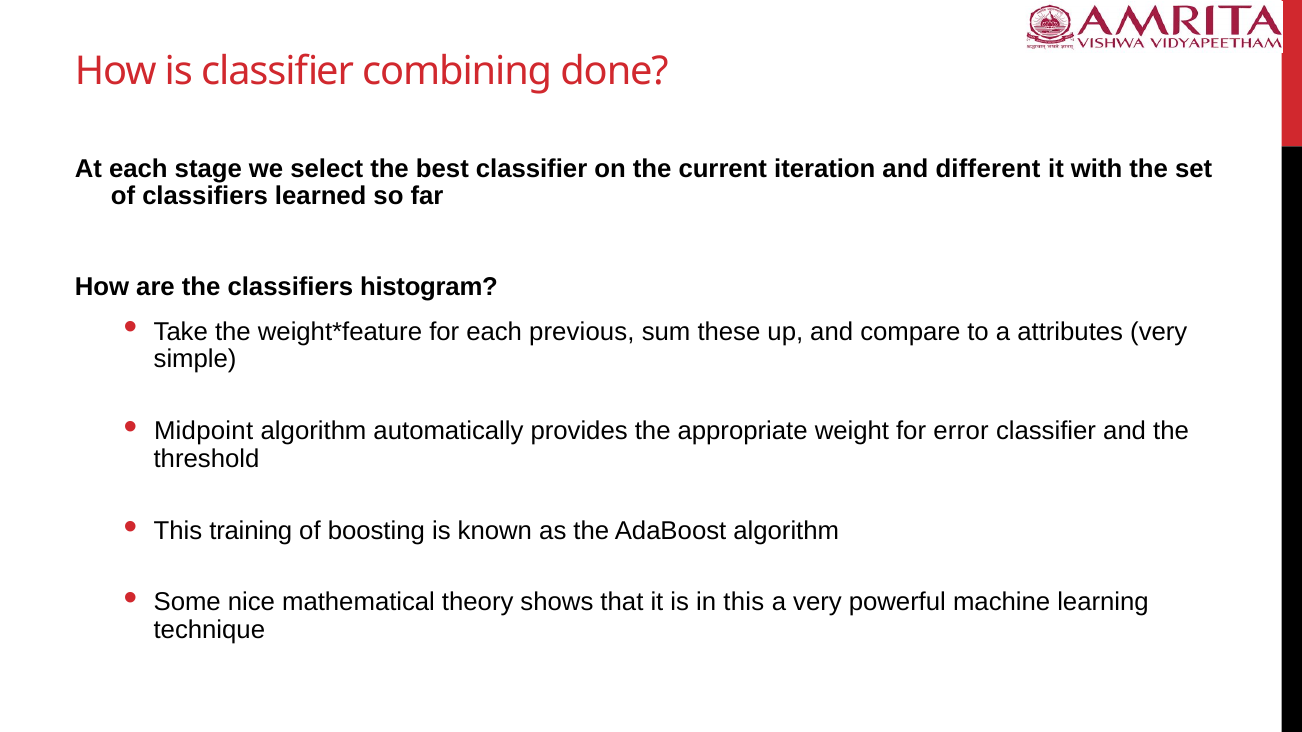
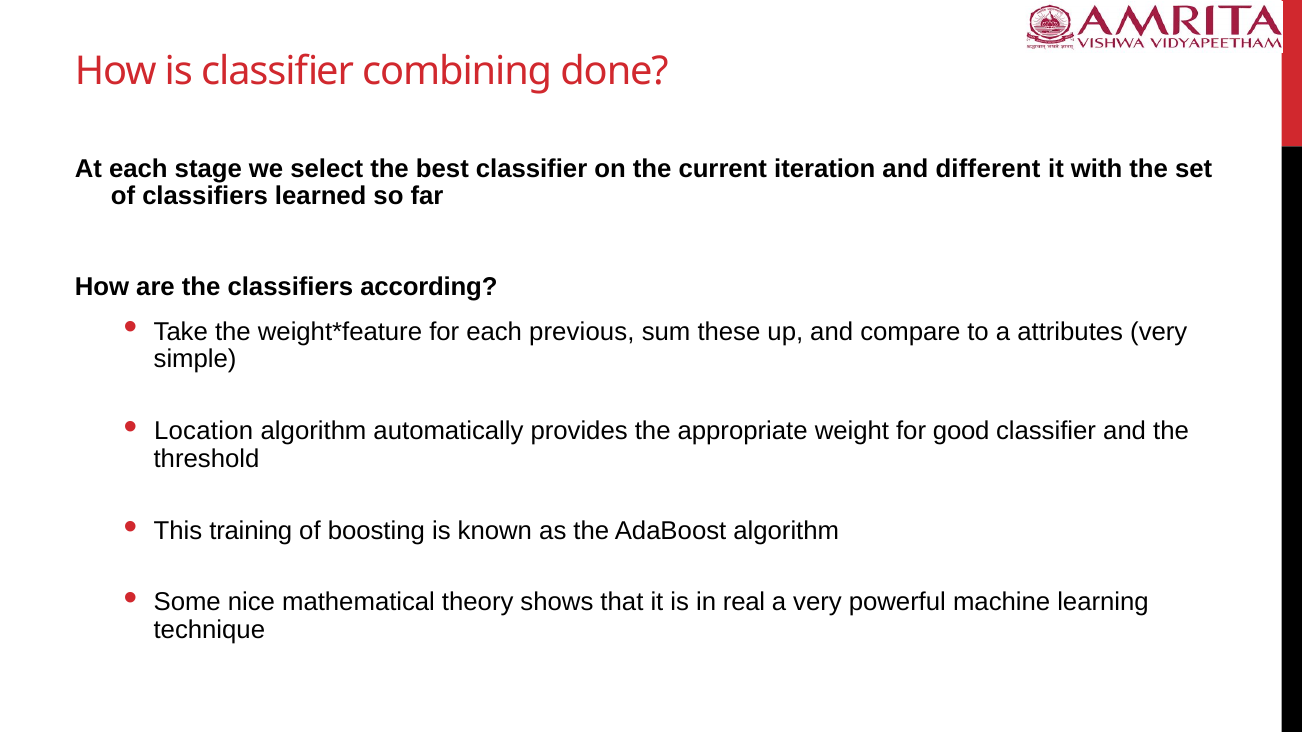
histogram: histogram -> according
Midpoint: Midpoint -> Location
error: error -> good
in this: this -> real
